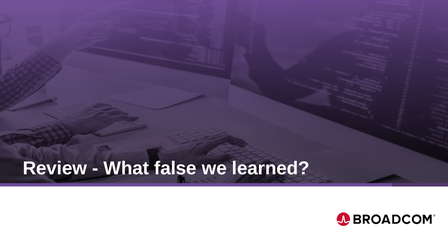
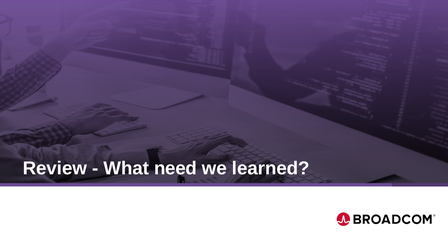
false: false -> need
